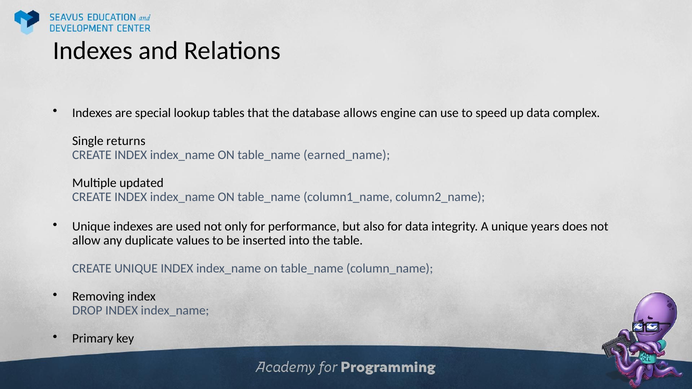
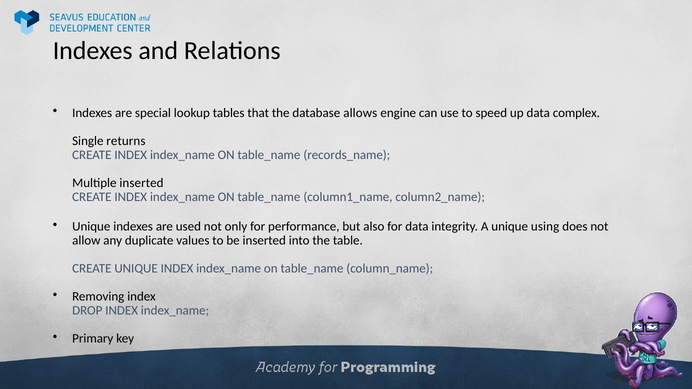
earned_name: earned_name -> records_name
Multiple updated: updated -> inserted
years: years -> using
